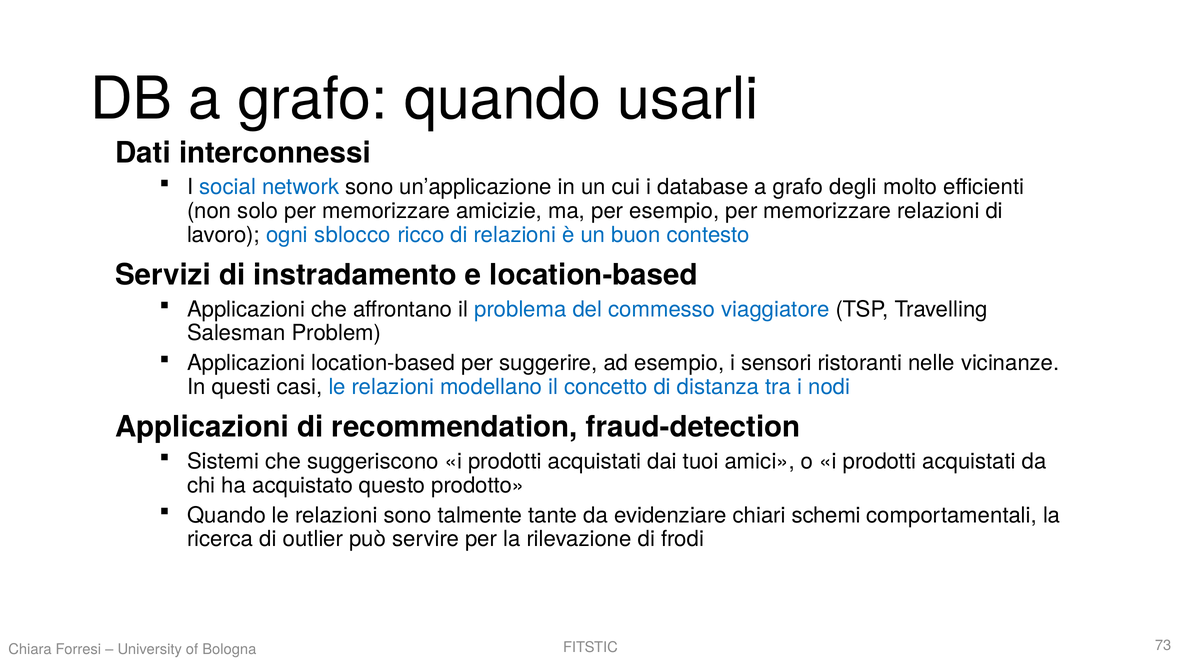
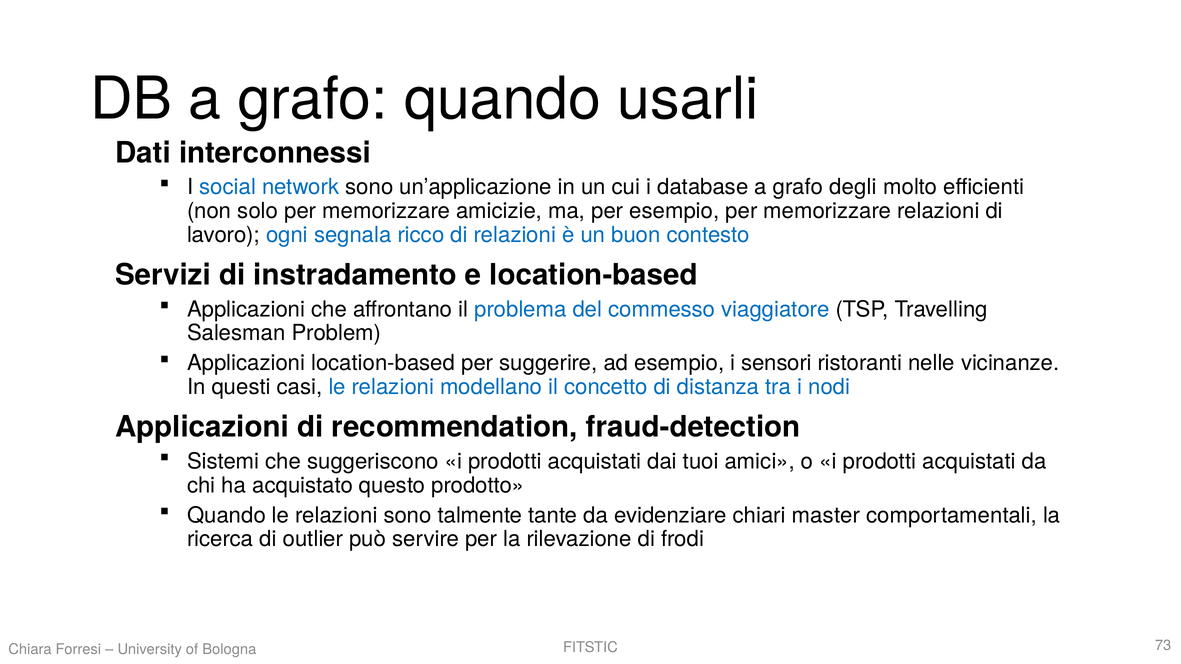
sblocco: sblocco -> segnala
schemi: schemi -> master
